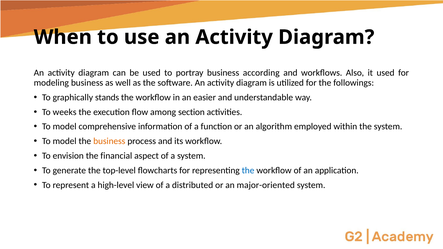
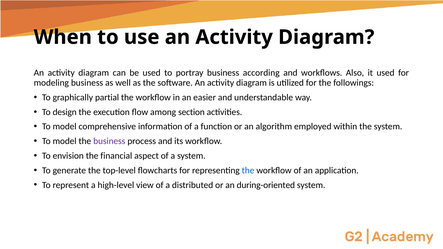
stands: stands -> partial
weeks: weeks -> design
business at (109, 141) colour: orange -> purple
major-oriented: major-oriented -> during-oriented
